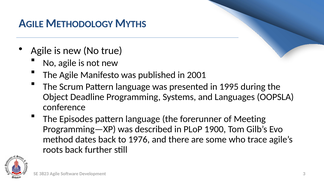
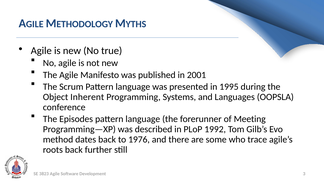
Deadline: Deadline -> Inherent
1900: 1900 -> 1992
